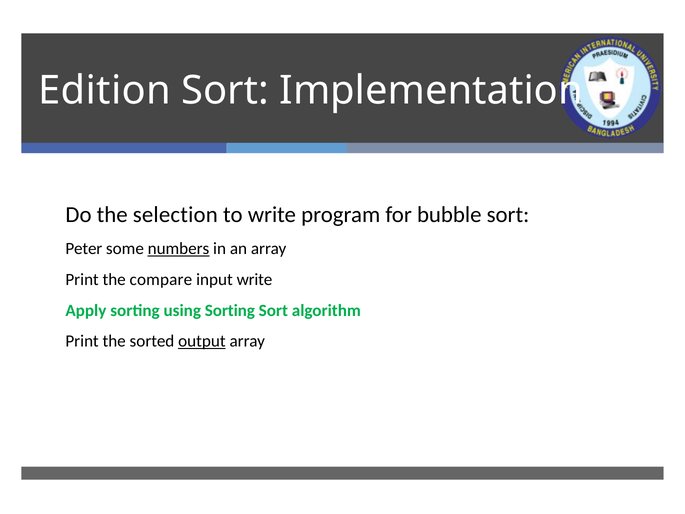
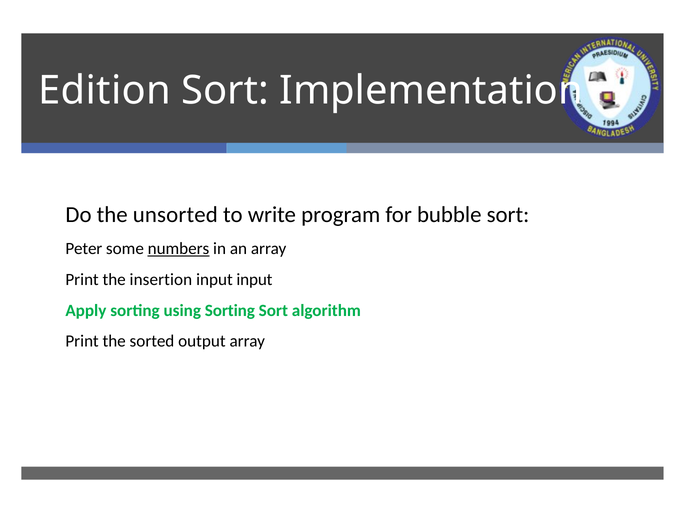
selection: selection -> unsorted
compare: compare -> insertion
input write: write -> input
output underline: present -> none
